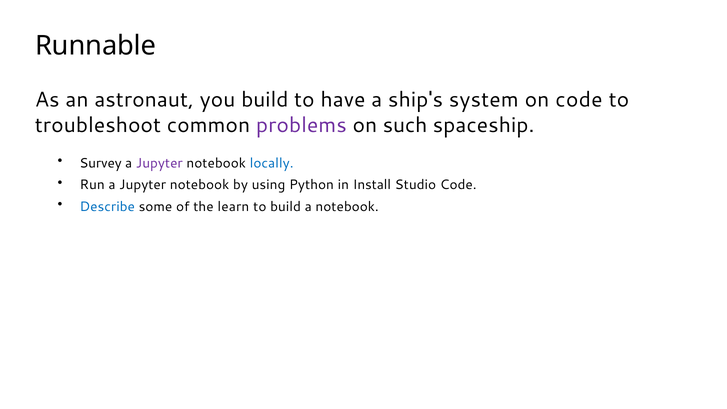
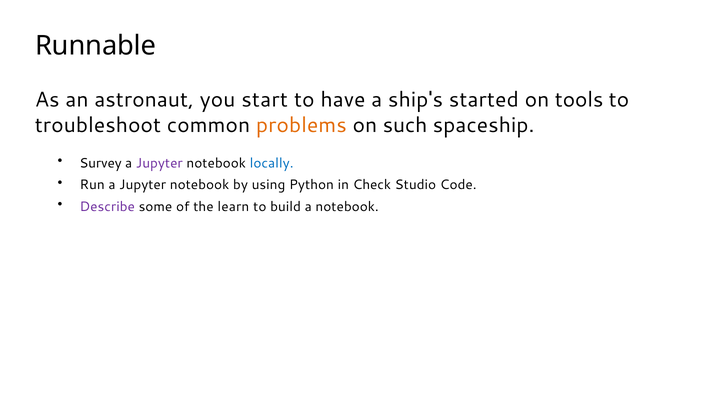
you build: build -> start
system: system -> started
on code: code -> tools
problems colour: purple -> orange
Install: Install -> Check
Describe colour: blue -> purple
